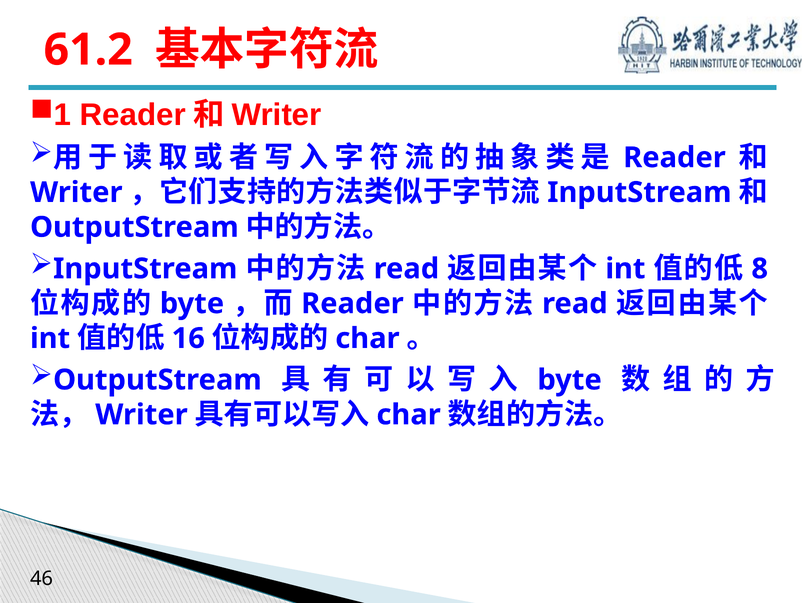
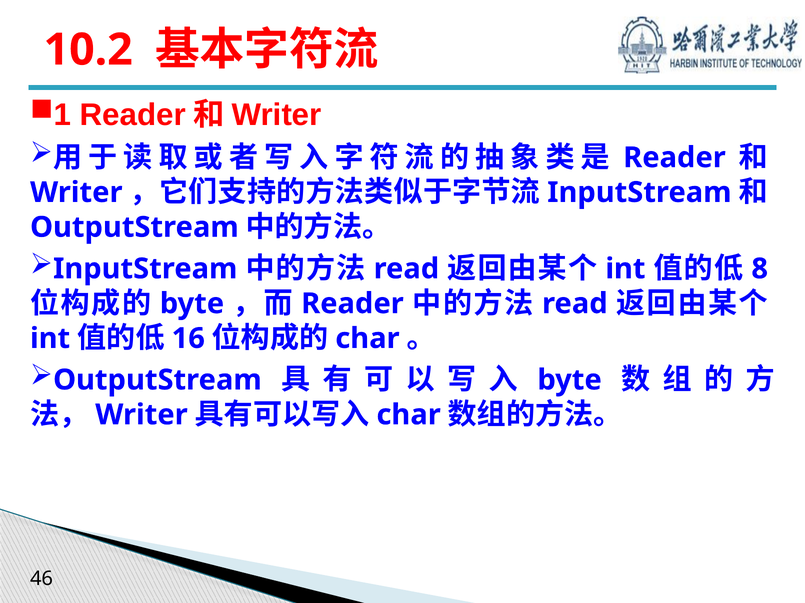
61.2: 61.2 -> 10.2
